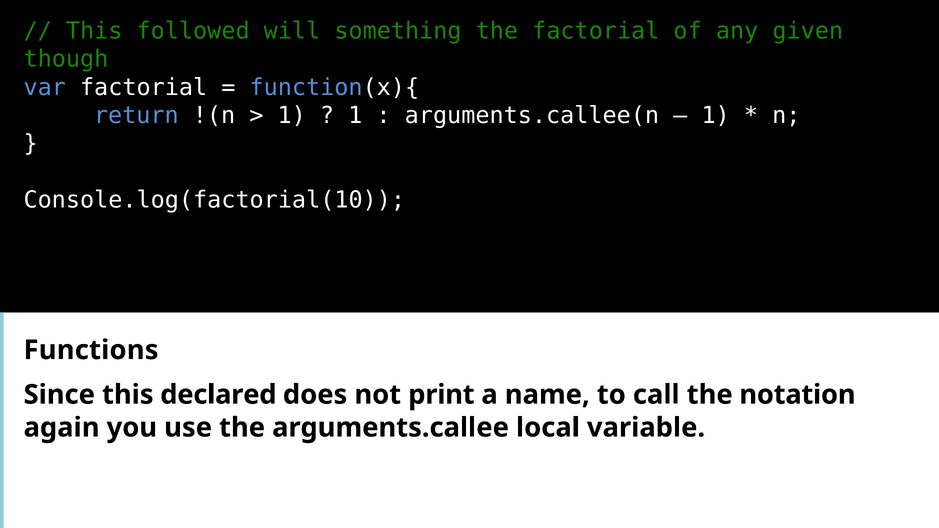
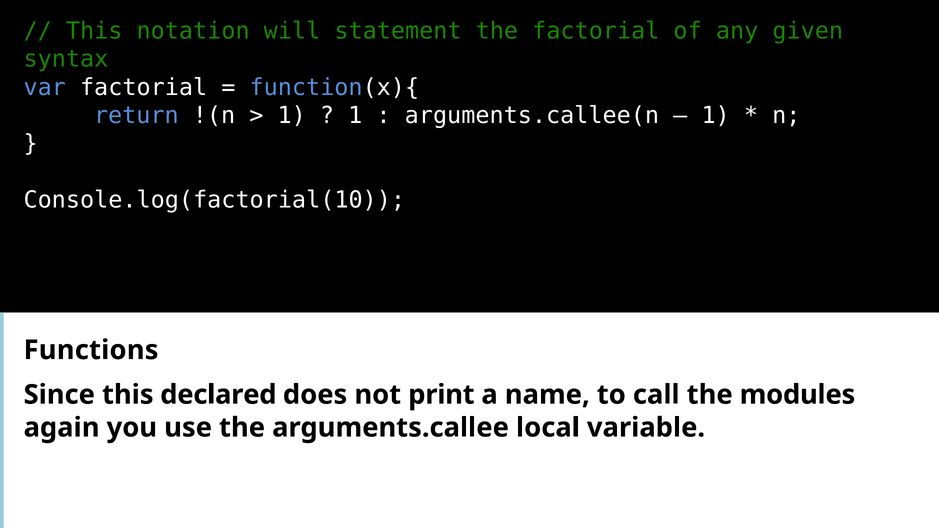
followed: followed -> notation
something: something -> statement
though: though -> syntax
notation: notation -> modules
